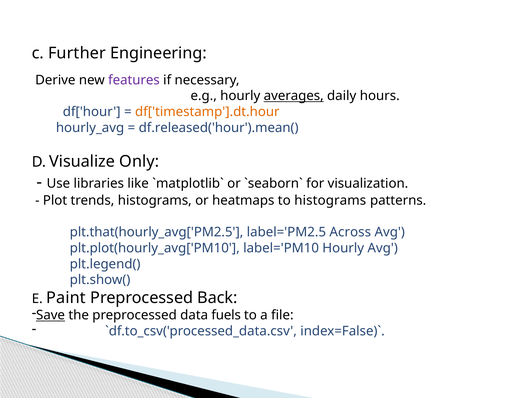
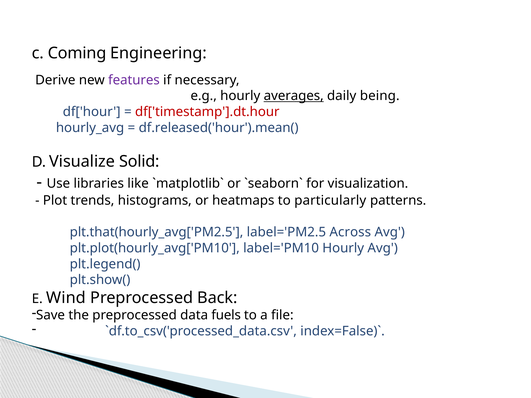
Further: Further -> Coming
hours: hours -> being
df['timestamp'].dt.hour colour: orange -> red
Only: Only -> Solid
to histograms: histograms -> particularly
Paint: Paint -> Wind
Save underline: present -> none
